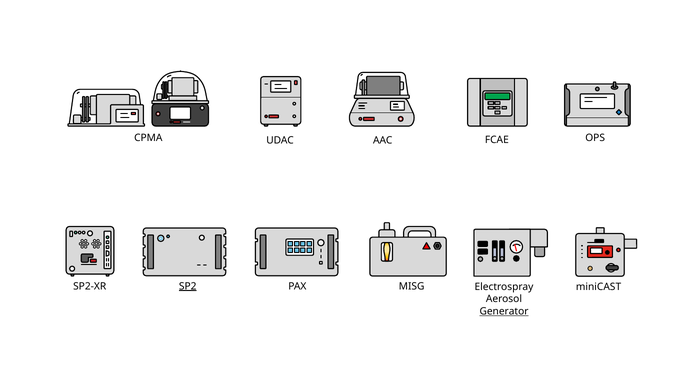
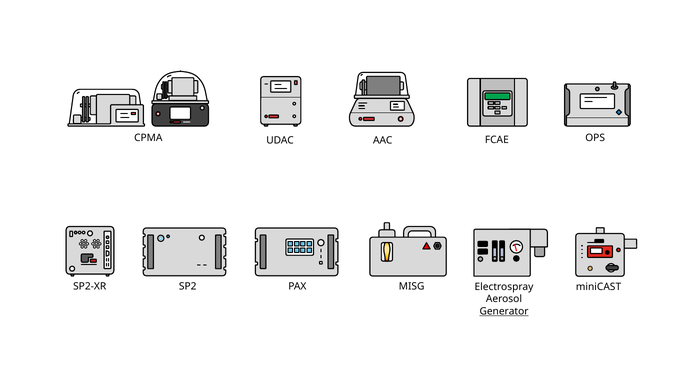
SP2 underline: present -> none
